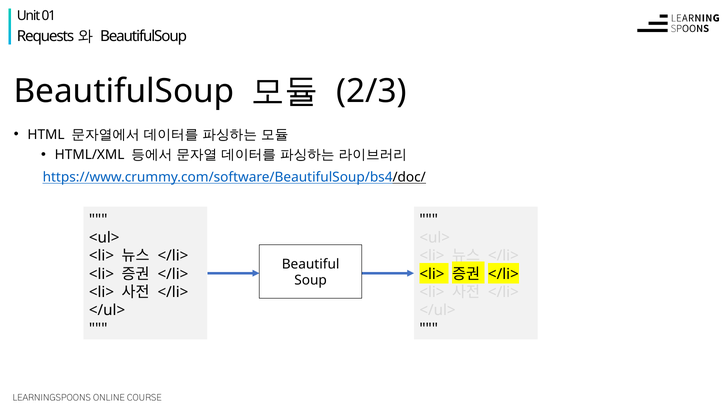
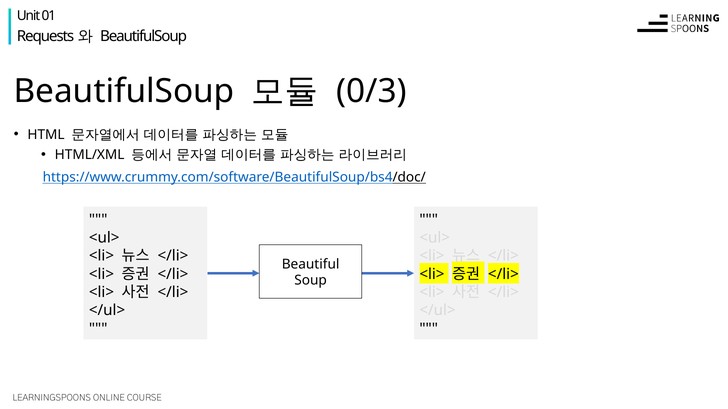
2/3: 2/3 -> 0/3
